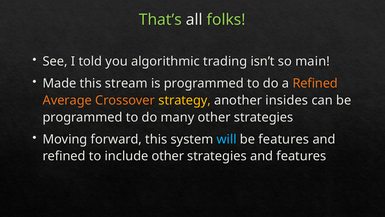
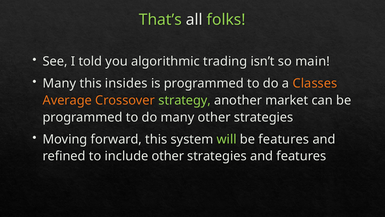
Made at (59, 83): Made -> Many
stream: stream -> insides
a Refined: Refined -> Classes
strategy colour: yellow -> light green
insides: insides -> market
will colour: light blue -> light green
